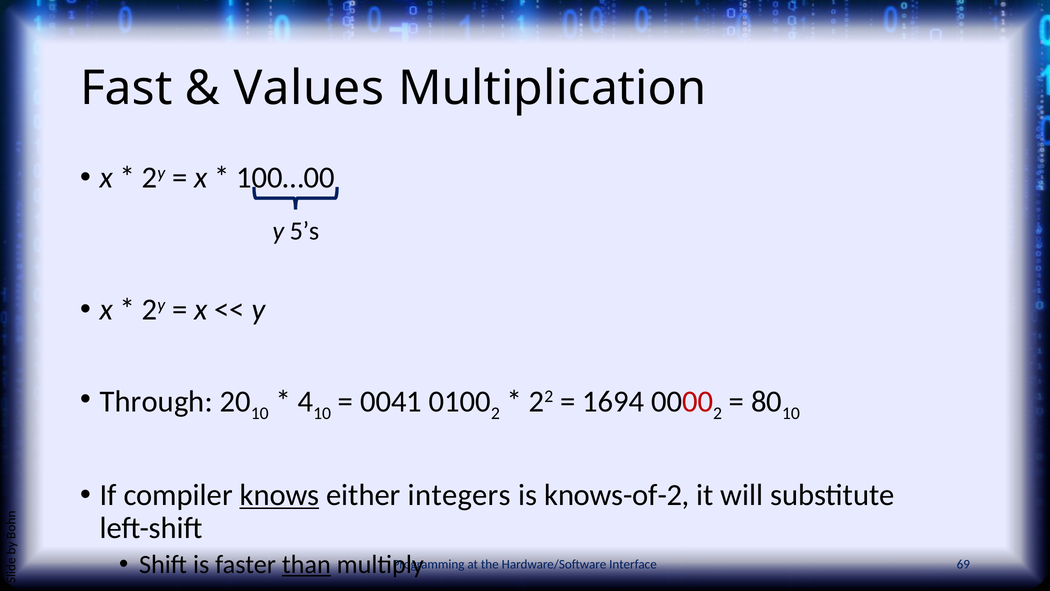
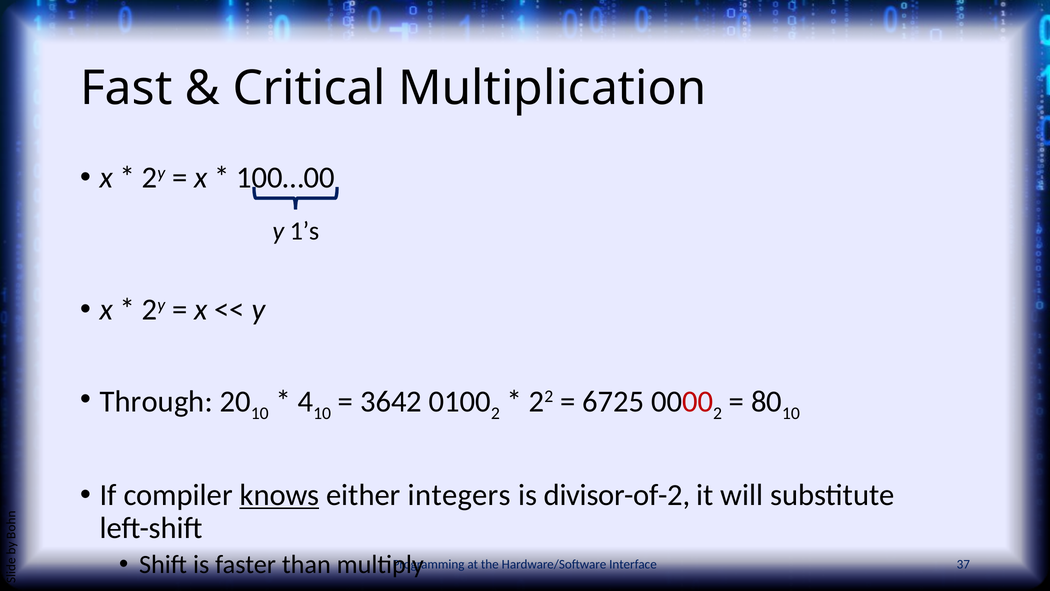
Values: Values -> Critical
5’s: 5’s -> 1’s
0041: 0041 -> 3642
1694: 1694 -> 6725
knows-of-2: knows-of-2 -> divisor-of-2
than underline: present -> none
69: 69 -> 37
